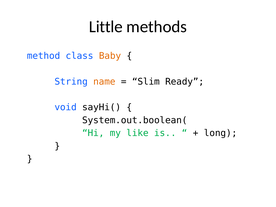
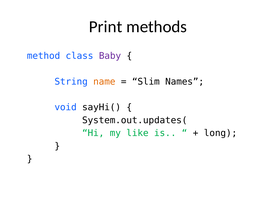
Little: Little -> Print
Baby colour: orange -> purple
Ready: Ready -> Names
System.out.boolean(: System.out.boolean( -> System.out.updates(
